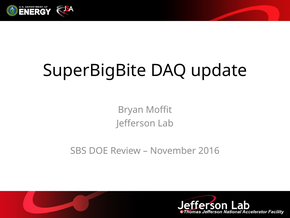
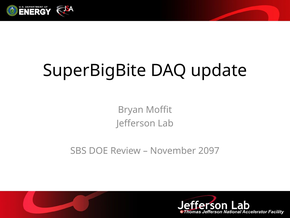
2016: 2016 -> 2097
